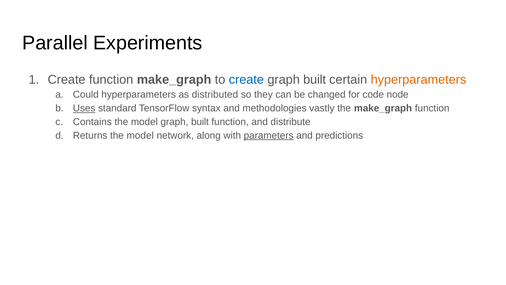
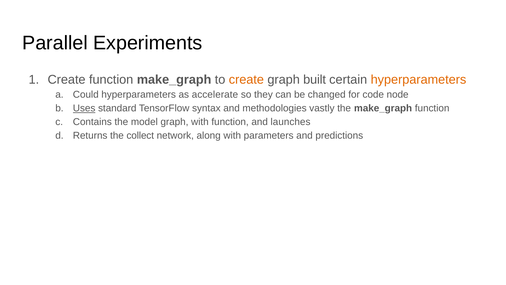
create at (246, 80) colour: blue -> orange
distributed: distributed -> accelerate
model graph built: built -> with
distribute: distribute -> launches
Returns the model: model -> collect
parameters underline: present -> none
